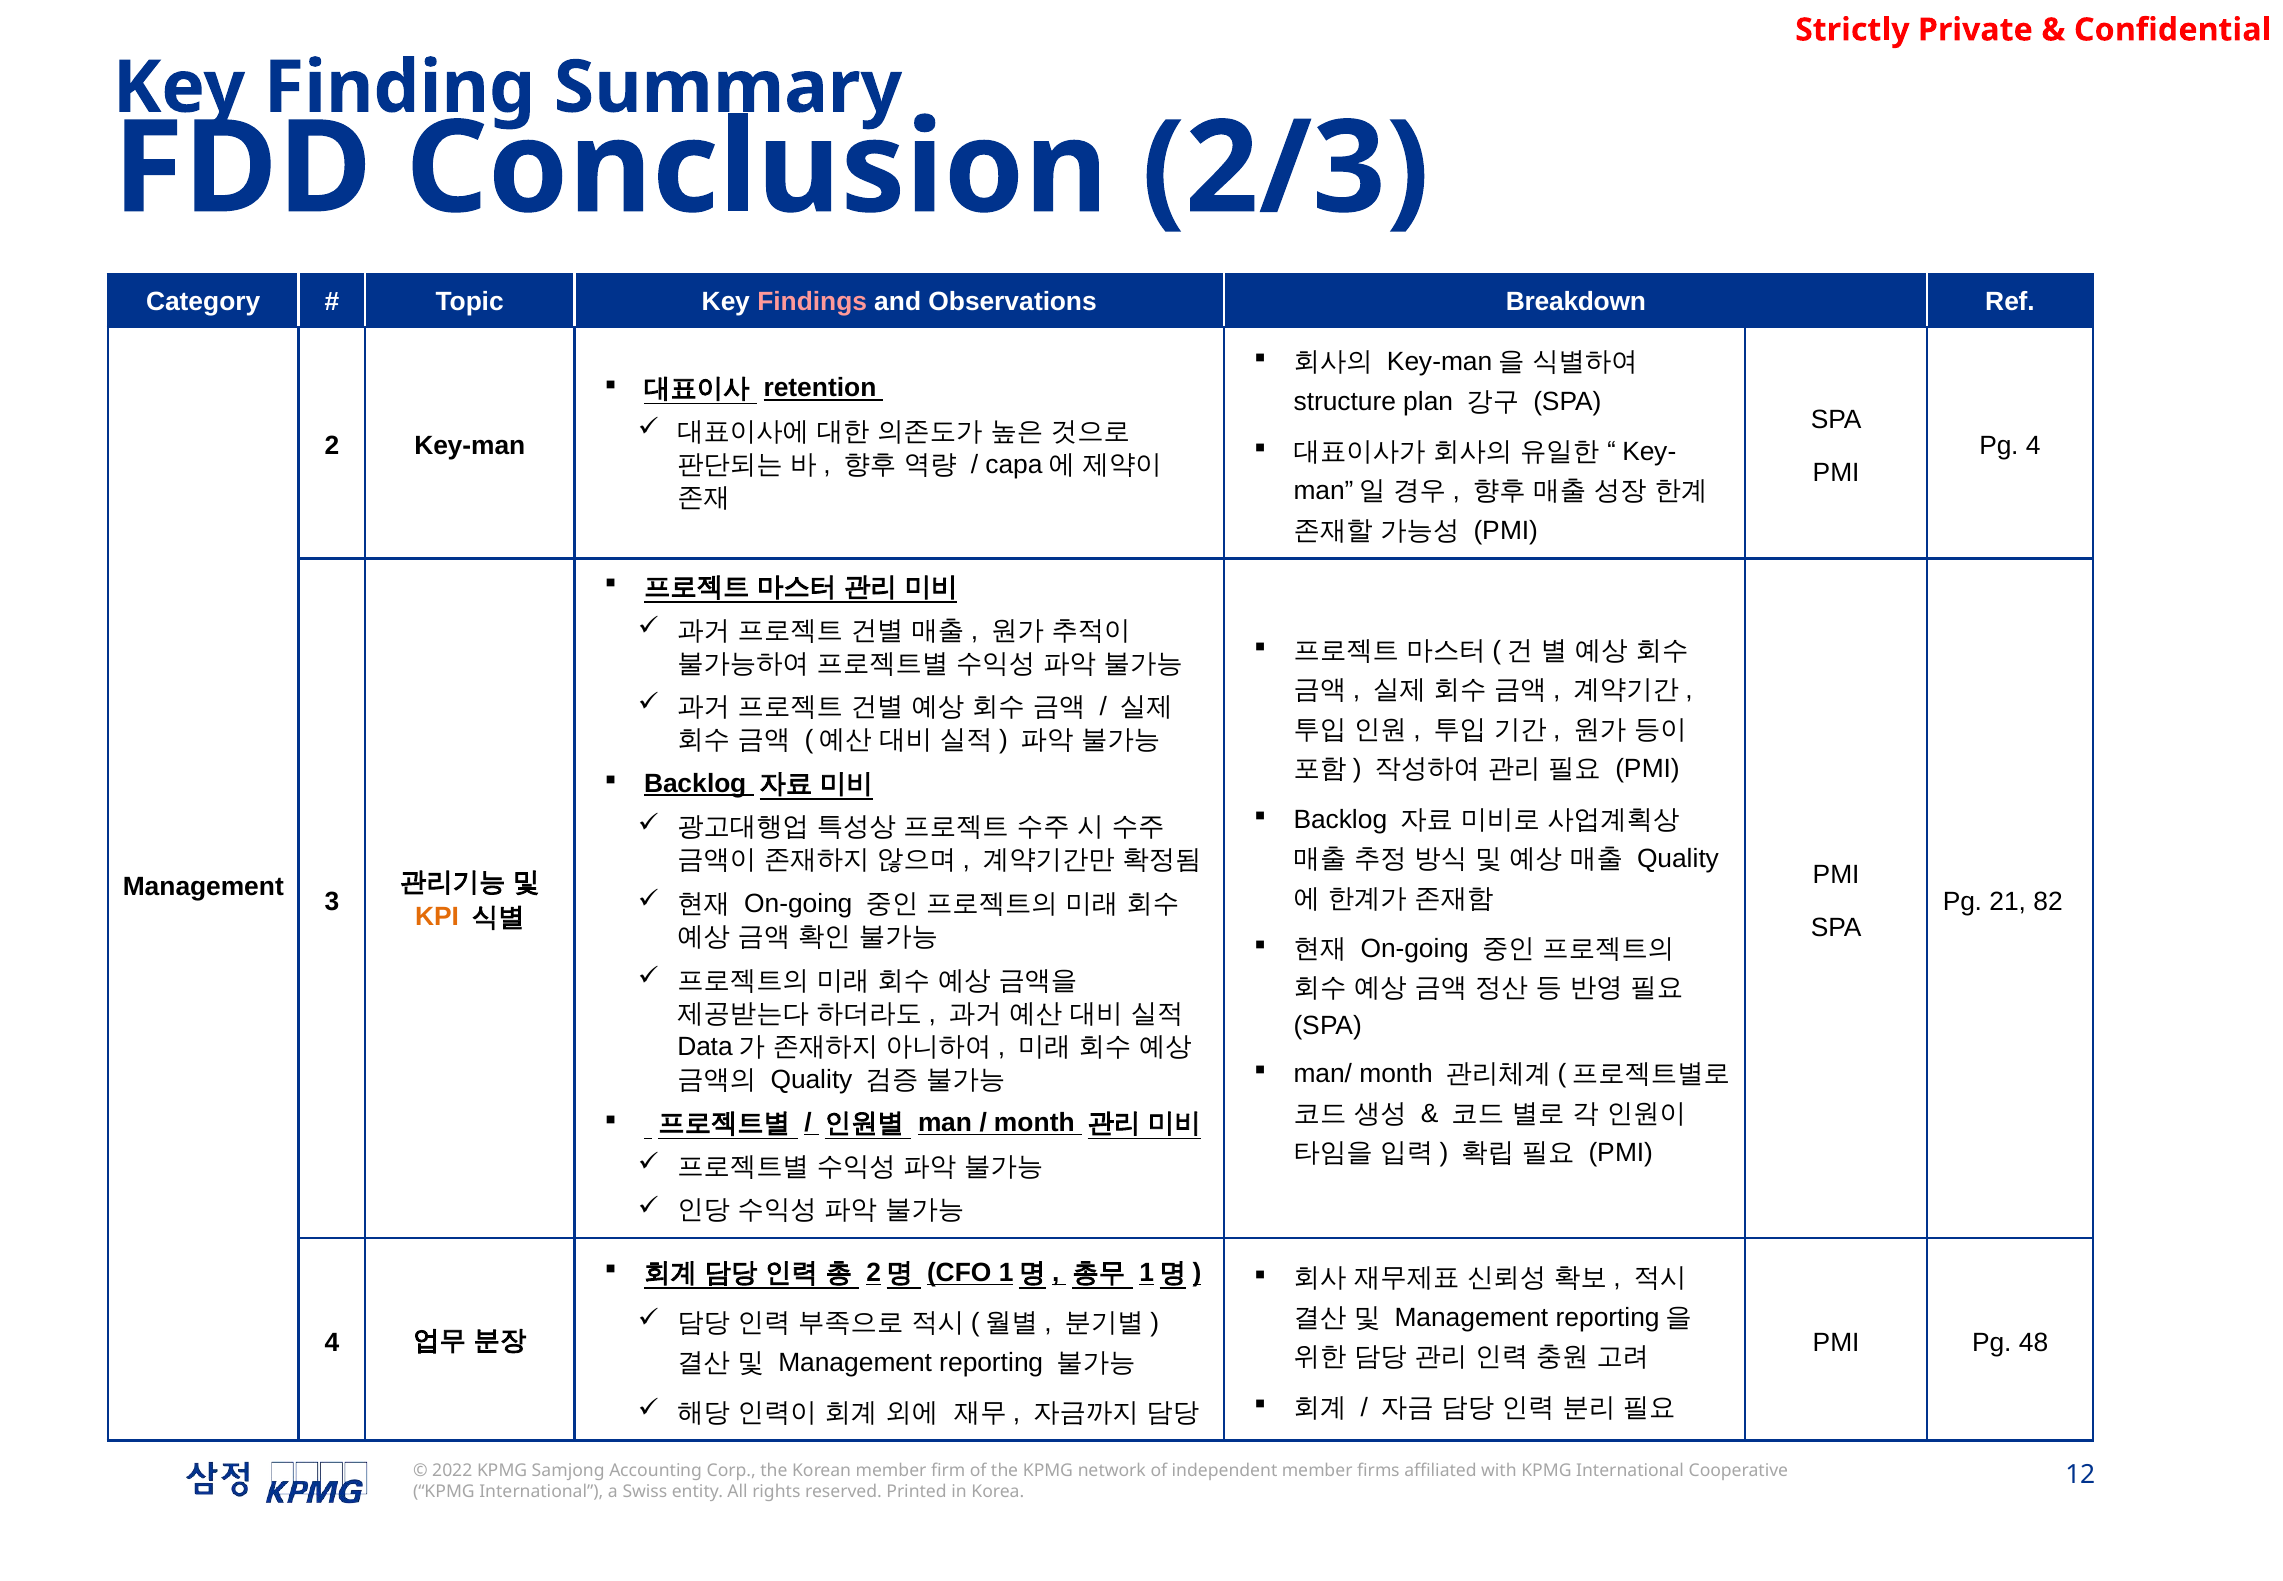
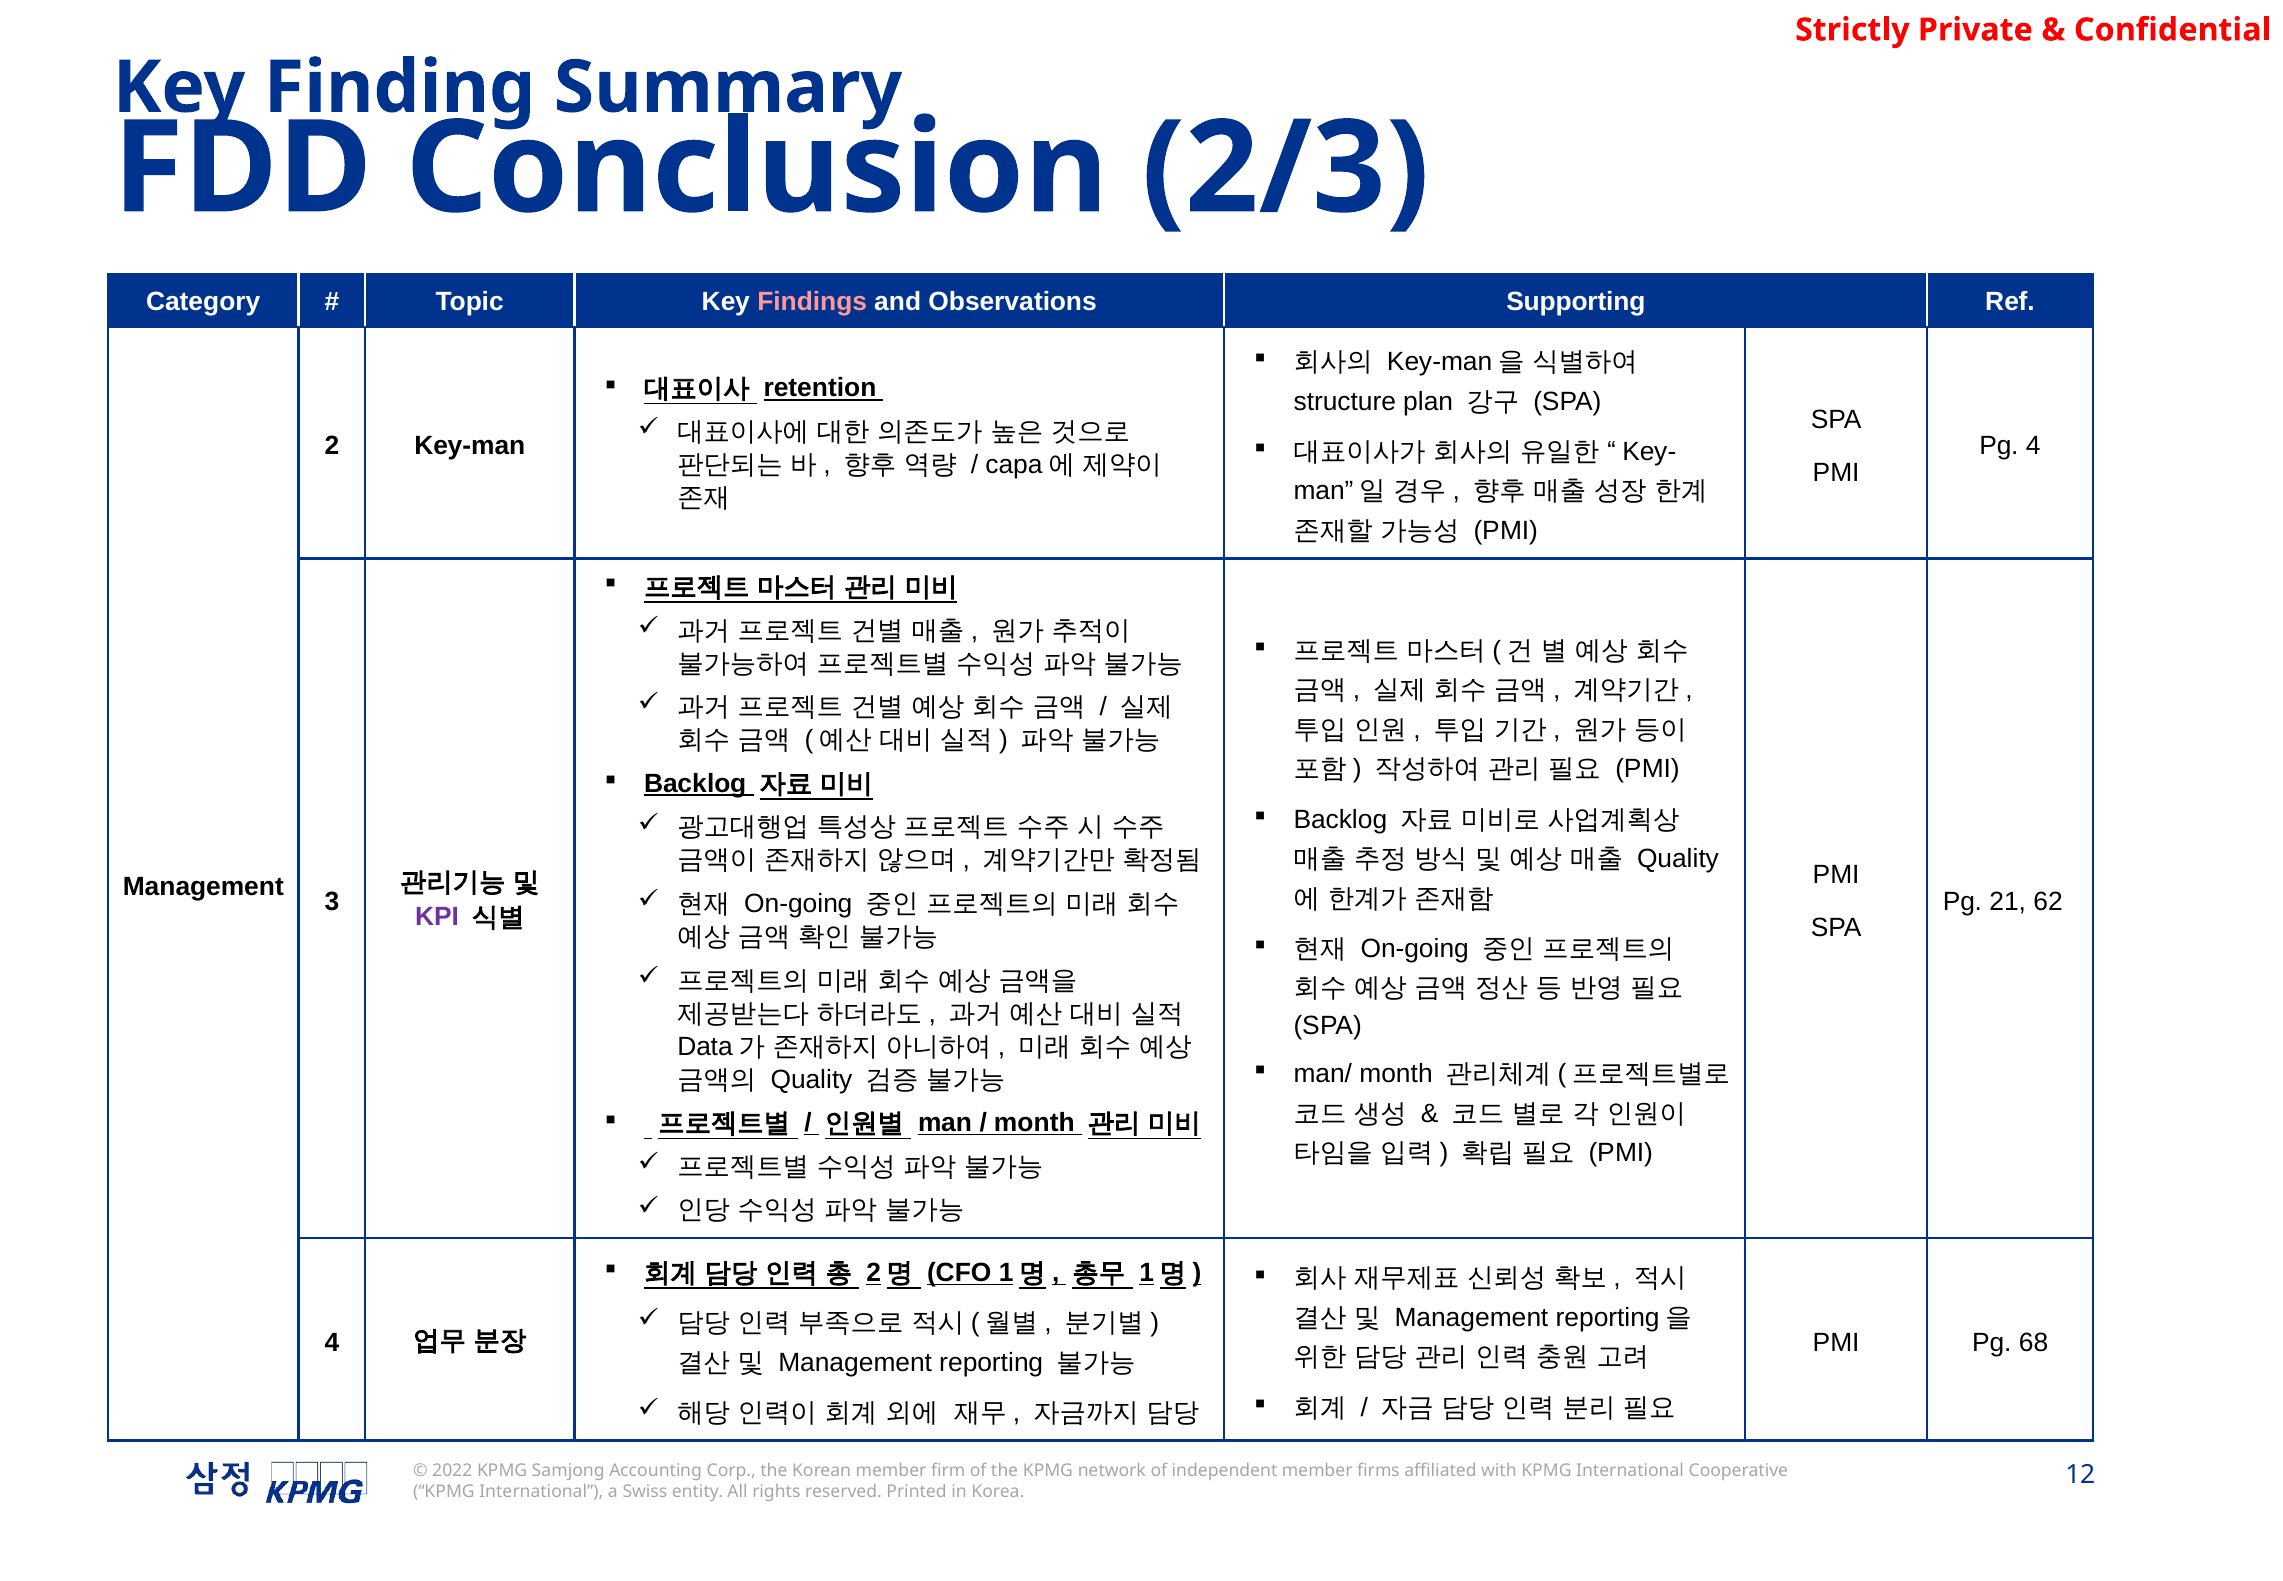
Breakdown: Breakdown -> Supporting
82: 82 -> 62
KPI colour: orange -> purple
48: 48 -> 68
